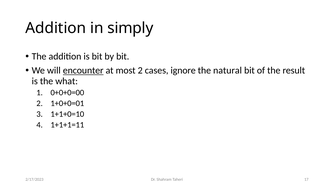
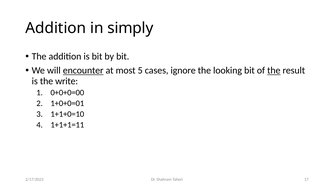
most 2: 2 -> 5
natural: natural -> looking
the at (274, 70) underline: none -> present
what: what -> write
